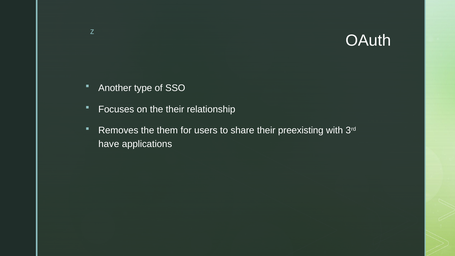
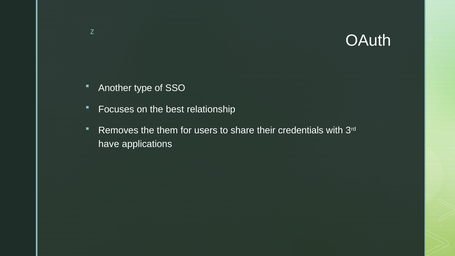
the their: their -> best
preexisting: preexisting -> credentials
